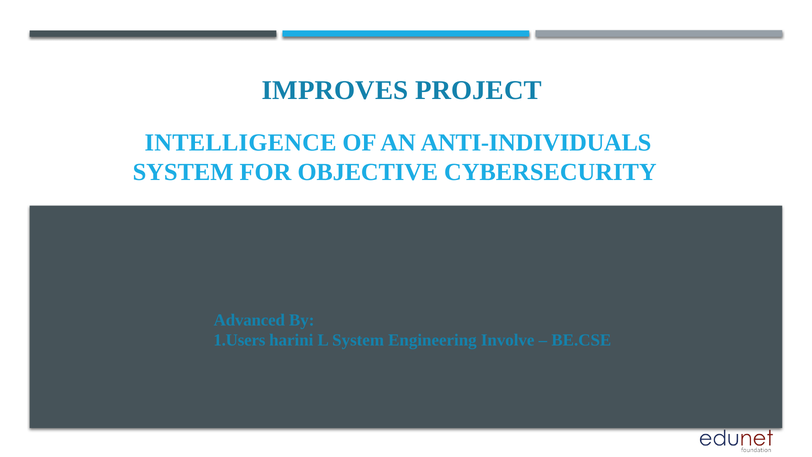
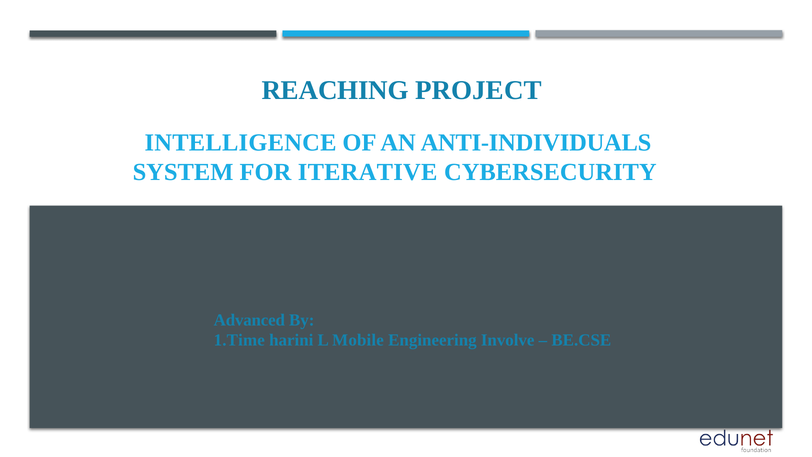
IMPROVES: IMPROVES -> REACHING
OBJECTIVE: OBJECTIVE -> ITERATIVE
1.Users: 1.Users -> 1.Time
L System: System -> Mobile
